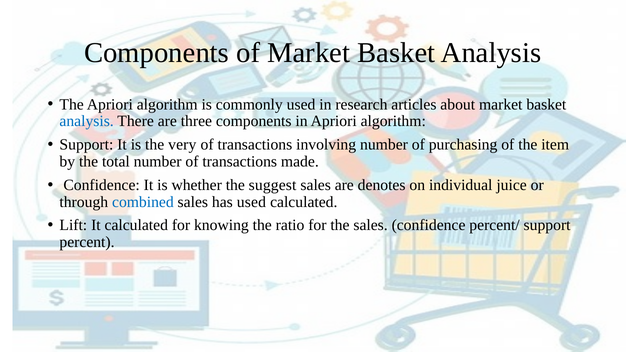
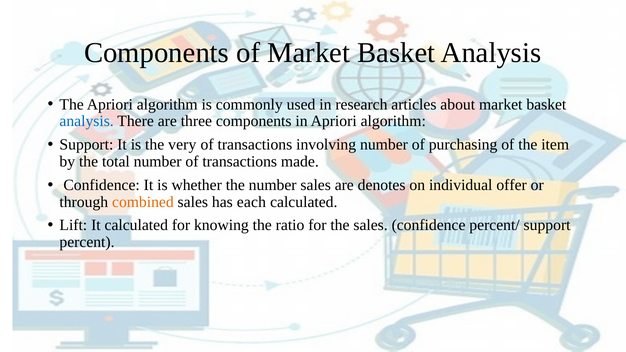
the suggest: suggest -> number
juice: juice -> offer
combined colour: blue -> orange
has used: used -> each
